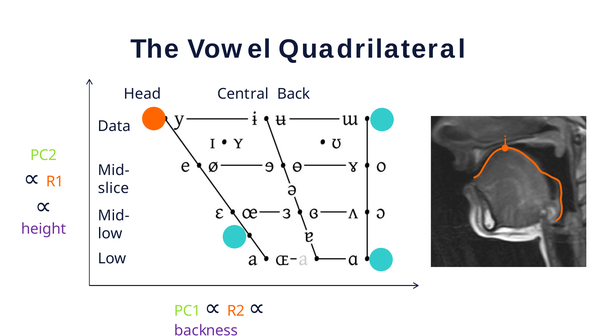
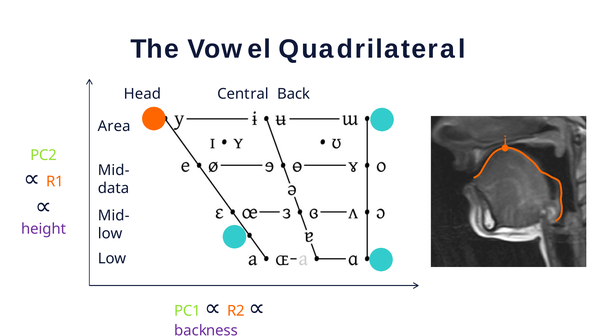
Data: Data -> Area
slice: slice -> data
